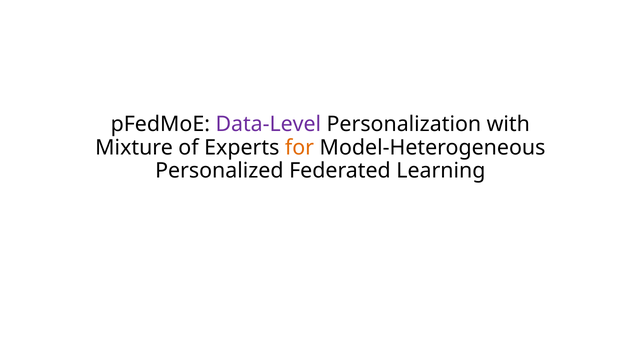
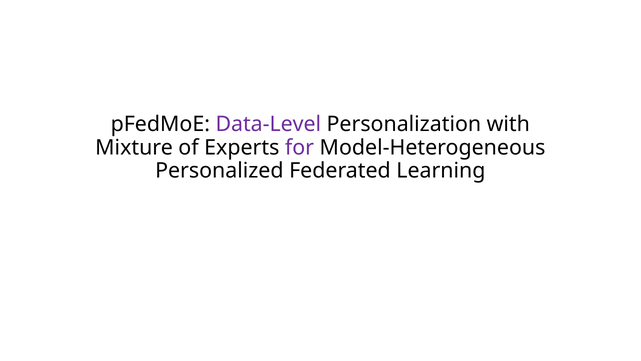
for colour: orange -> purple
